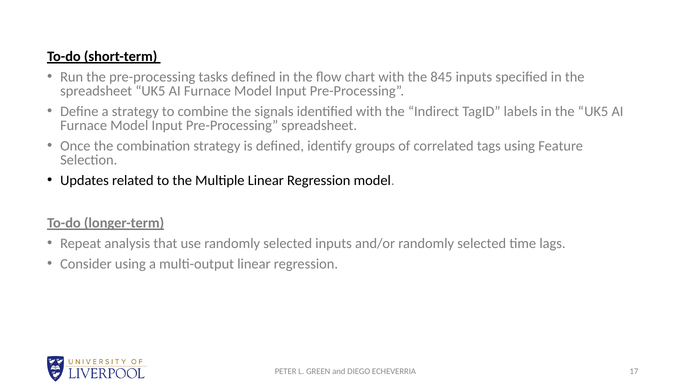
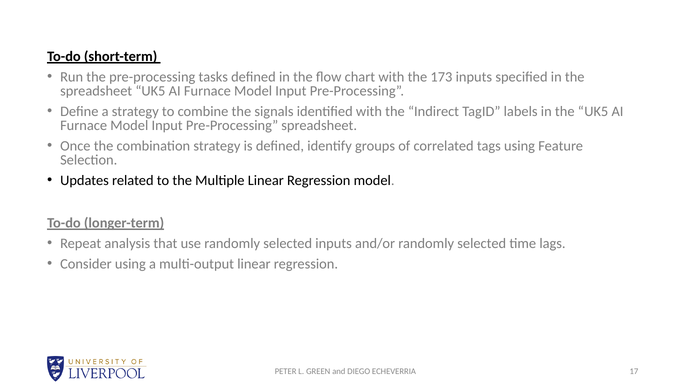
845: 845 -> 173
